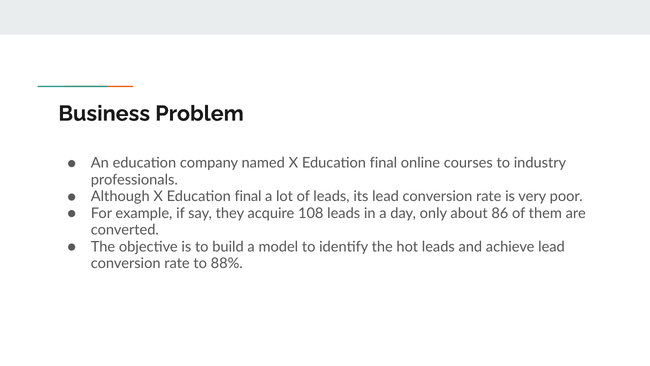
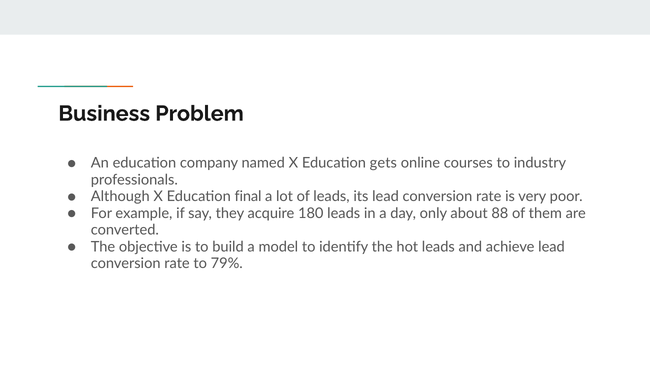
named X Education final: final -> gets
108: 108 -> 180
86: 86 -> 88
88%: 88% -> 79%
